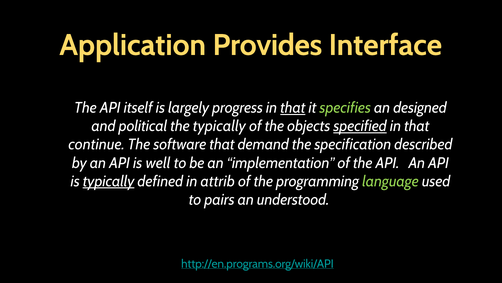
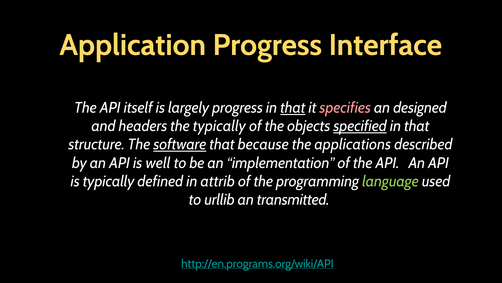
Application Provides: Provides -> Progress
specifies colour: light green -> pink
political: political -> headers
continue: continue -> structure
software underline: none -> present
demand: demand -> because
specification: specification -> applications
typically at (109, 181) underline: present -> none
pairs: pairs -> urllib
understood: understood -> transmitted
